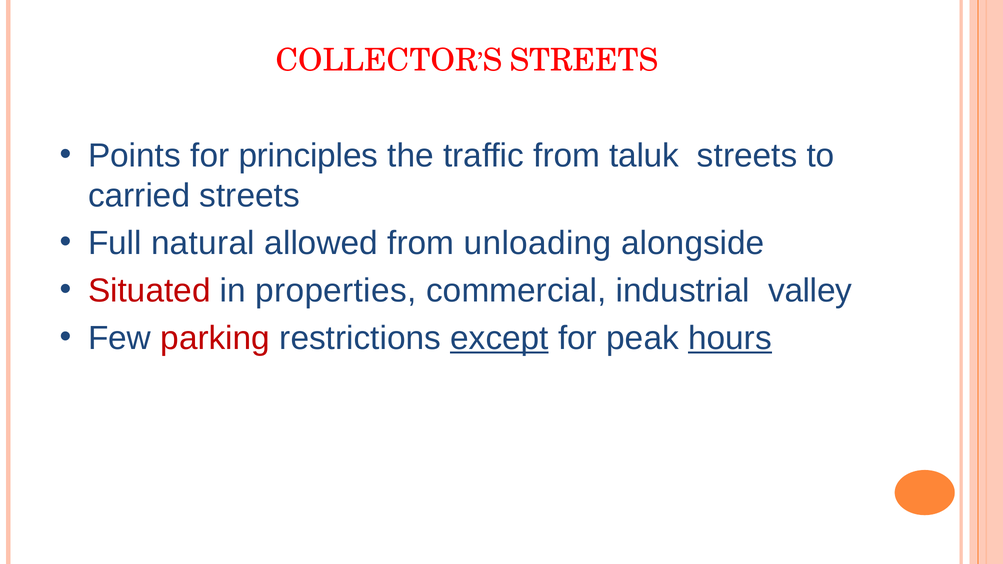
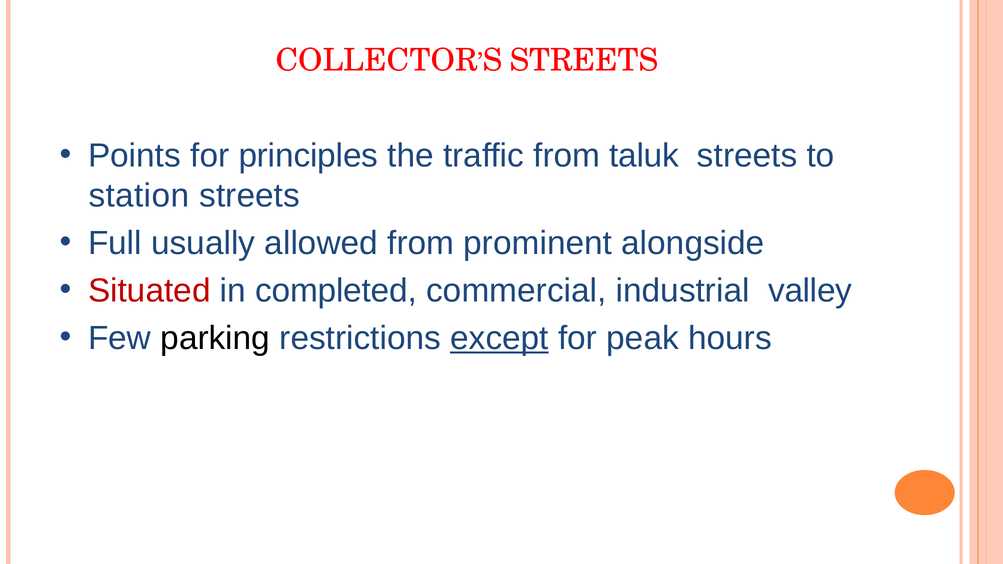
carried: carried -> station
natural: natural -> usually
unloading: unloading -> prominent
properties: properties -> completed
parking colour: red -> black
hours underline: present -> none
